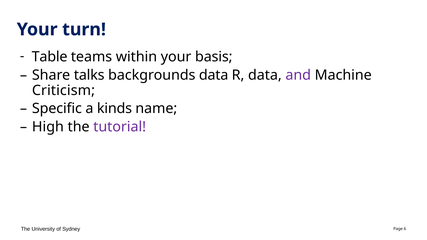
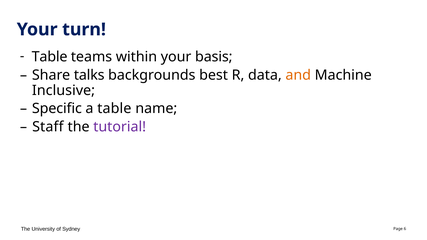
backgrounds data: data -> best
and colour: purple -> orange
Criticism: Criticism -> Inclusive
a kinds: kinds -> table
High: High -> Staff
